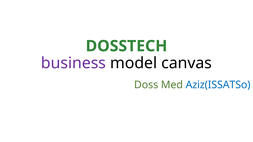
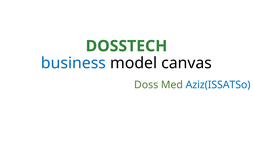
business colour: purple -> blue
